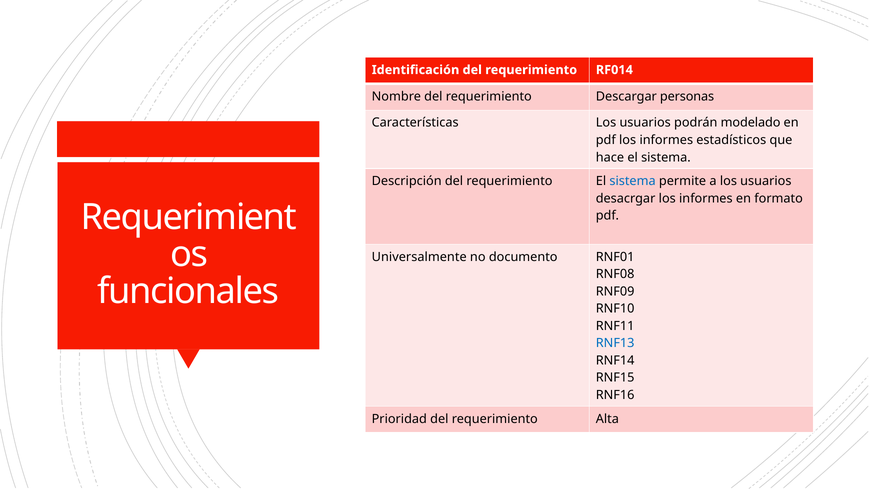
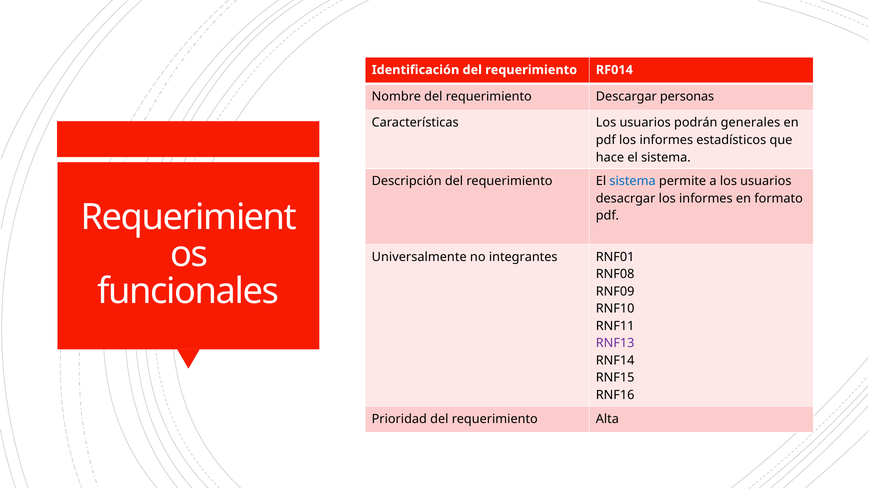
modelado: modelado -> generales
documento: documento -> integrantes
RNF13 colour: blue -> purple
